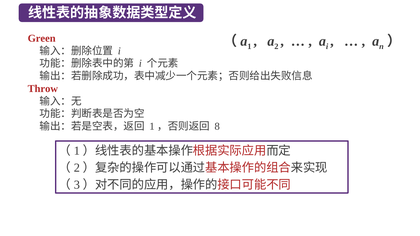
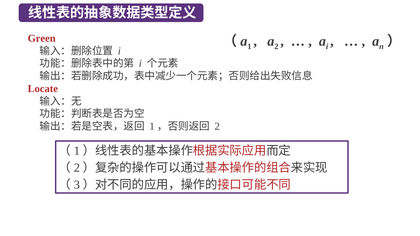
Throw: Throw -> Locate
8 at (217, 127): 8 -> 2
